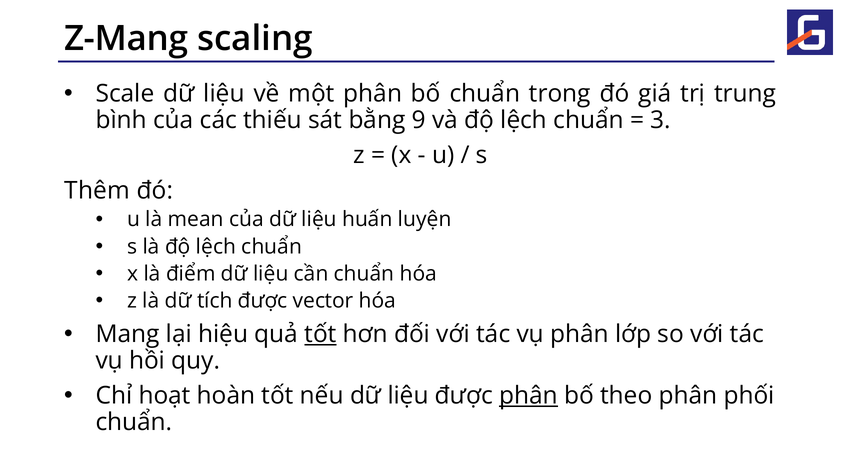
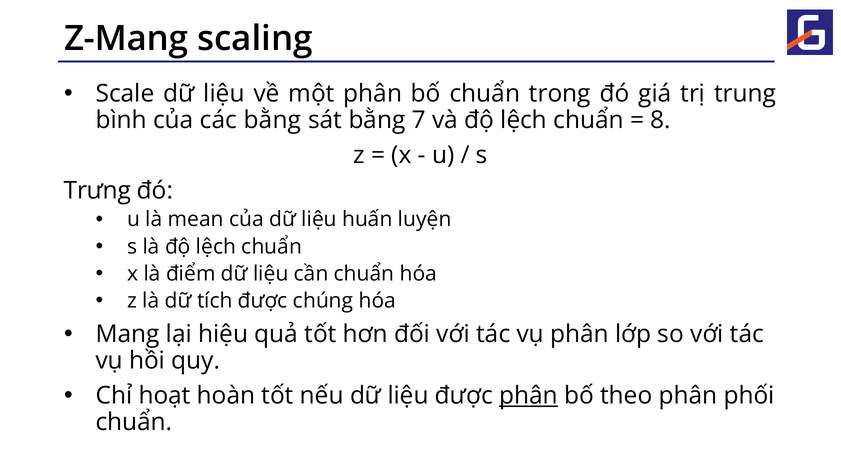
các thiếu: thiếu -> bằng
9: 9 -> 7
3: 3 -> 8
Thêm: Thêm -> Trưng
vector: vector -> chúng
tốt at (321, 334) underline: present -> none
